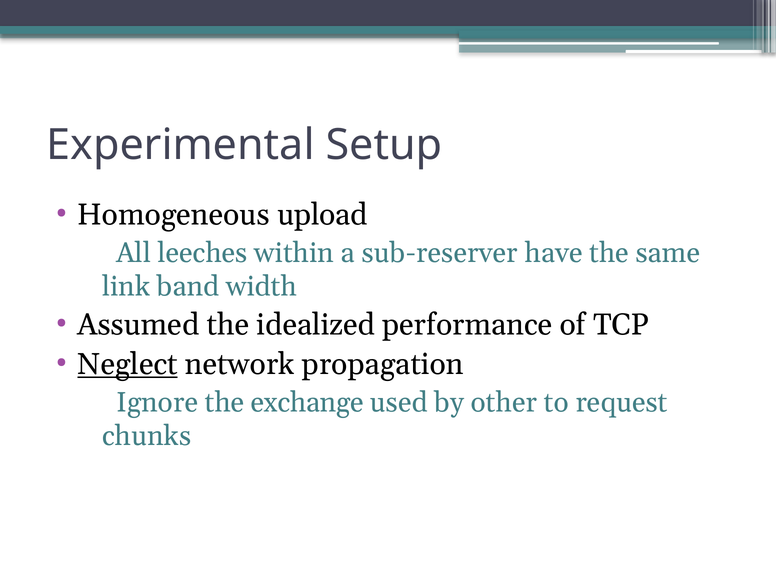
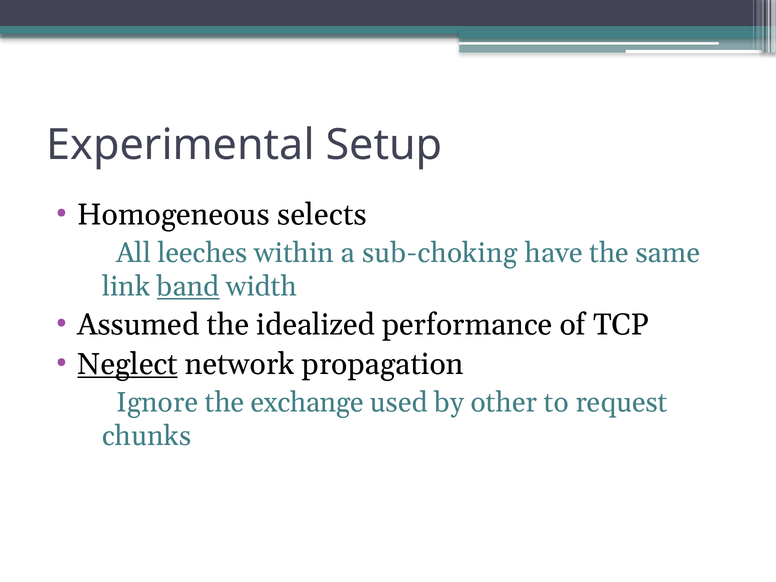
upload: upload -> selects
sub-reserver: sub-reserver -> sub-choking
band underline: none -> present
